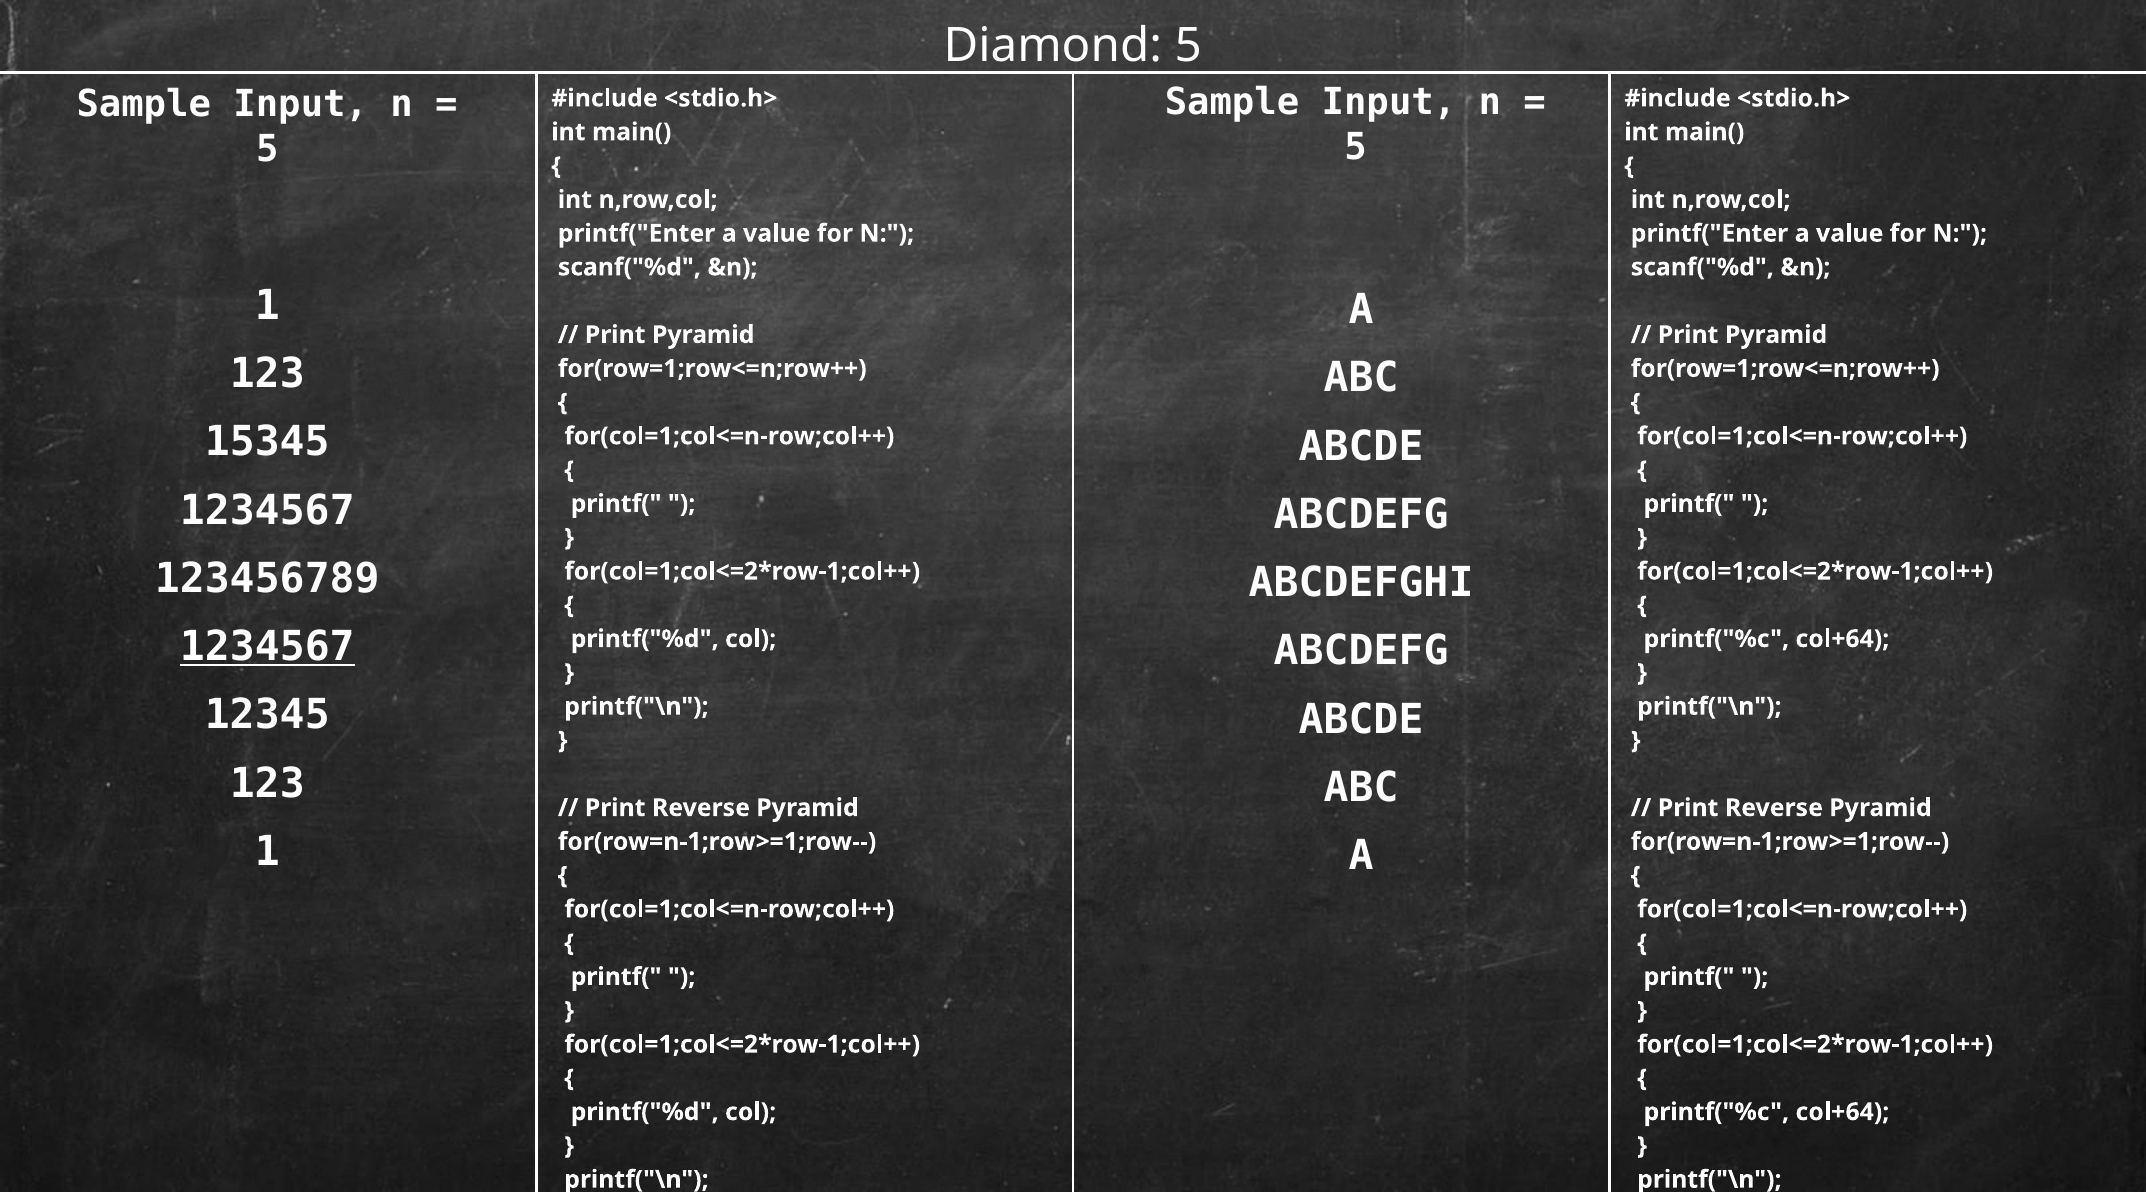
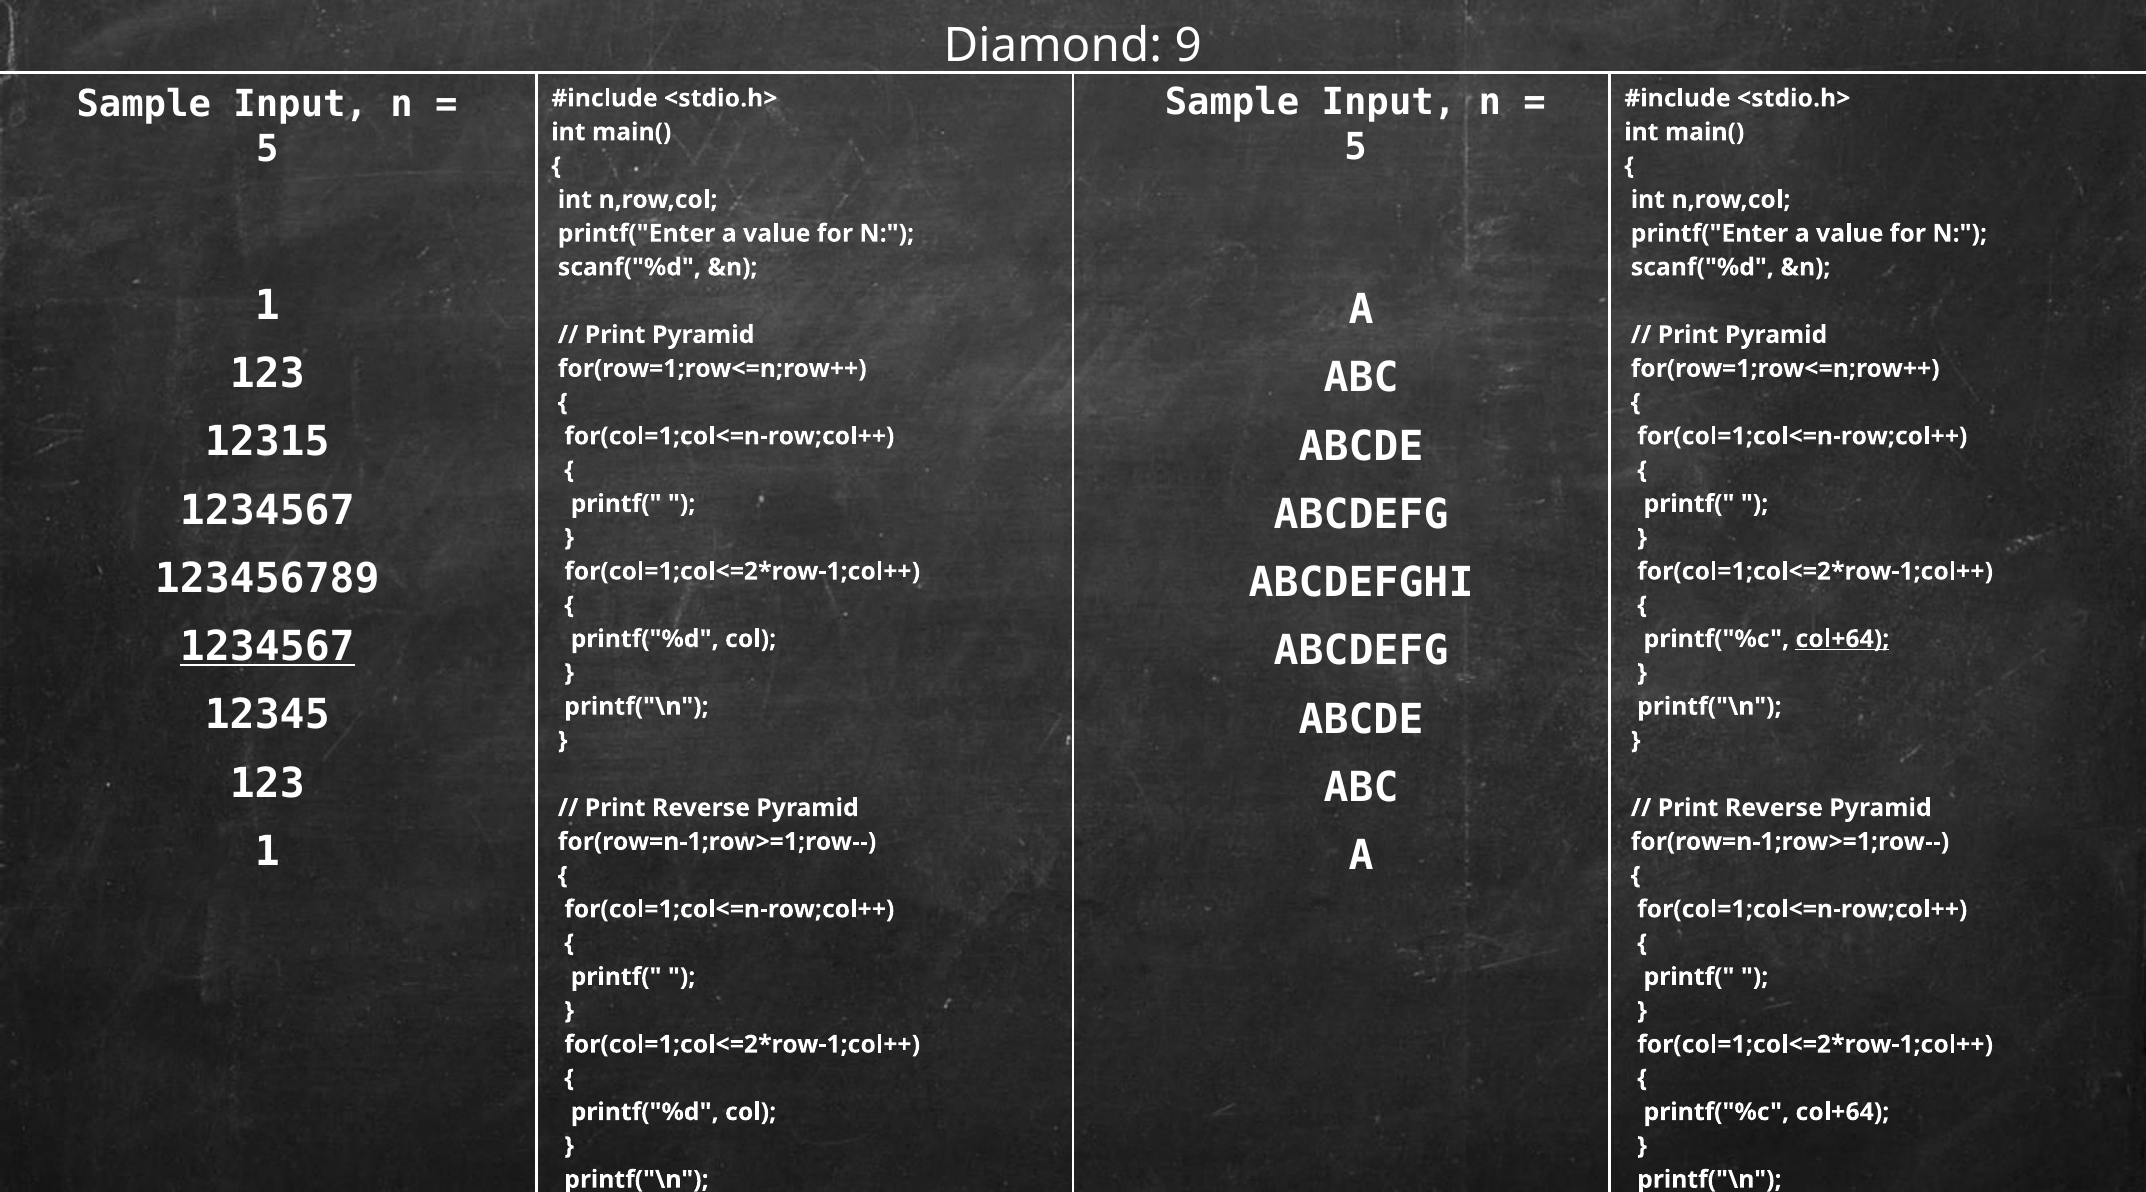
Diamond 5: 5 -> 9
15345: 15345 -> 12315
col+64 at (1842, 639) underline: none -> present
